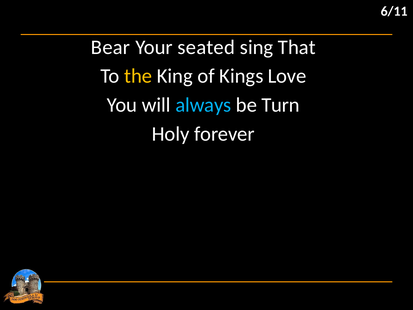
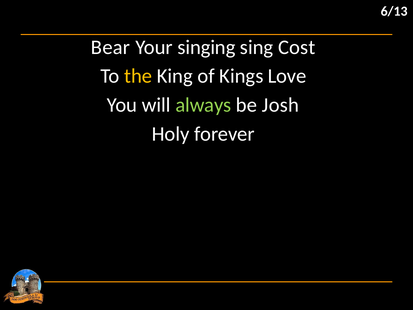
6/11: 6/11 -> 6/13
seated: seated -> singing
That: That -> Cost
always colour: light blue -> light green
Turn: Turn -> Josh
